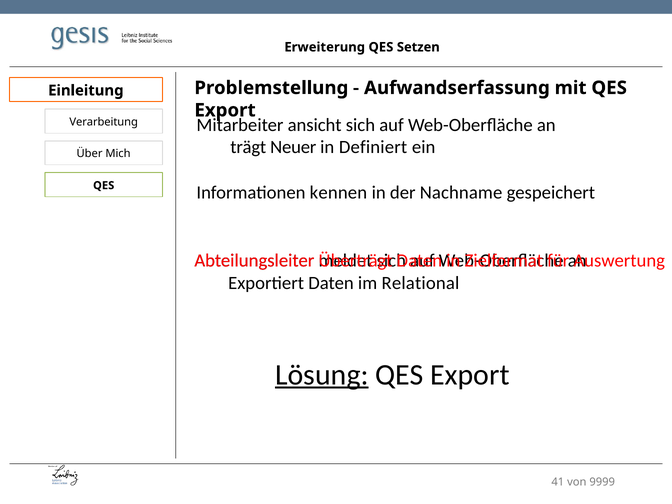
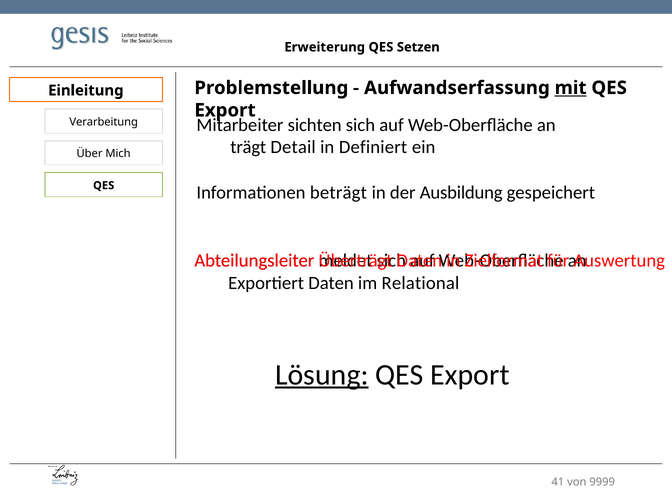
mit underline: none -> present
ansicht: ansicht -> sichten
Neuer: Neuer -> Detail
kennen: kennen -> beträgt
Nachname: Nachname -> Ausbildung
